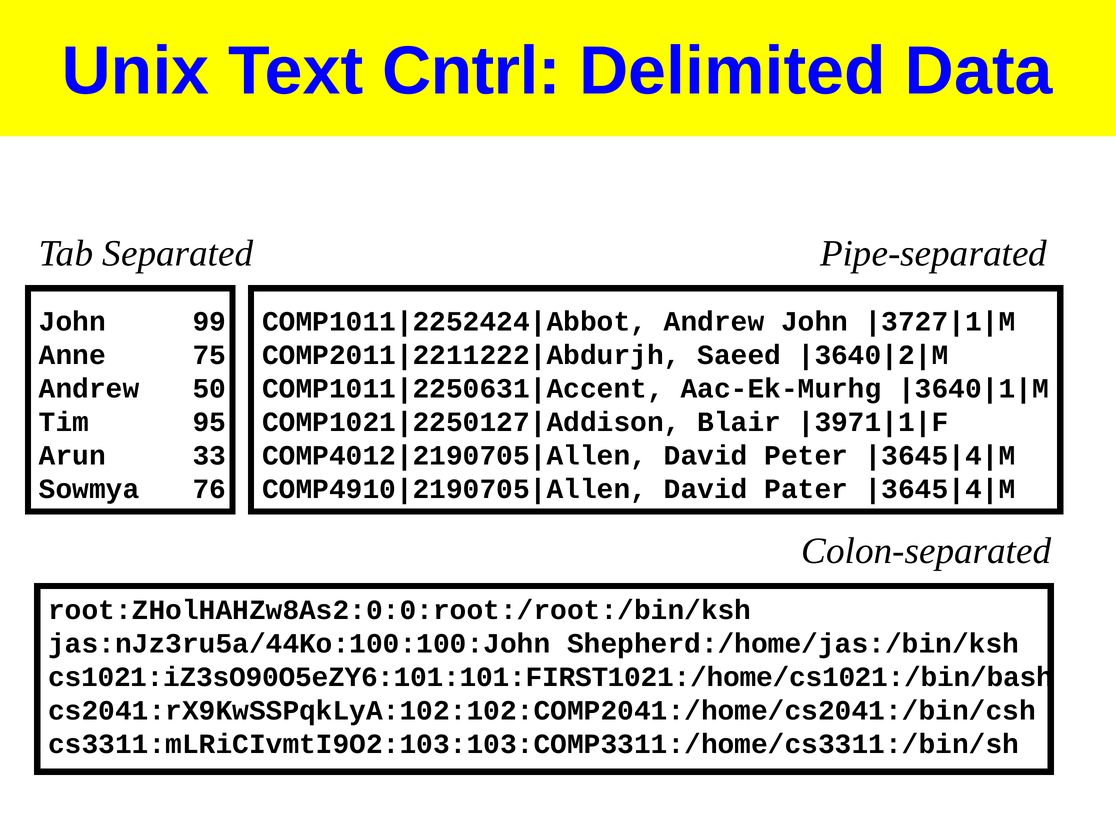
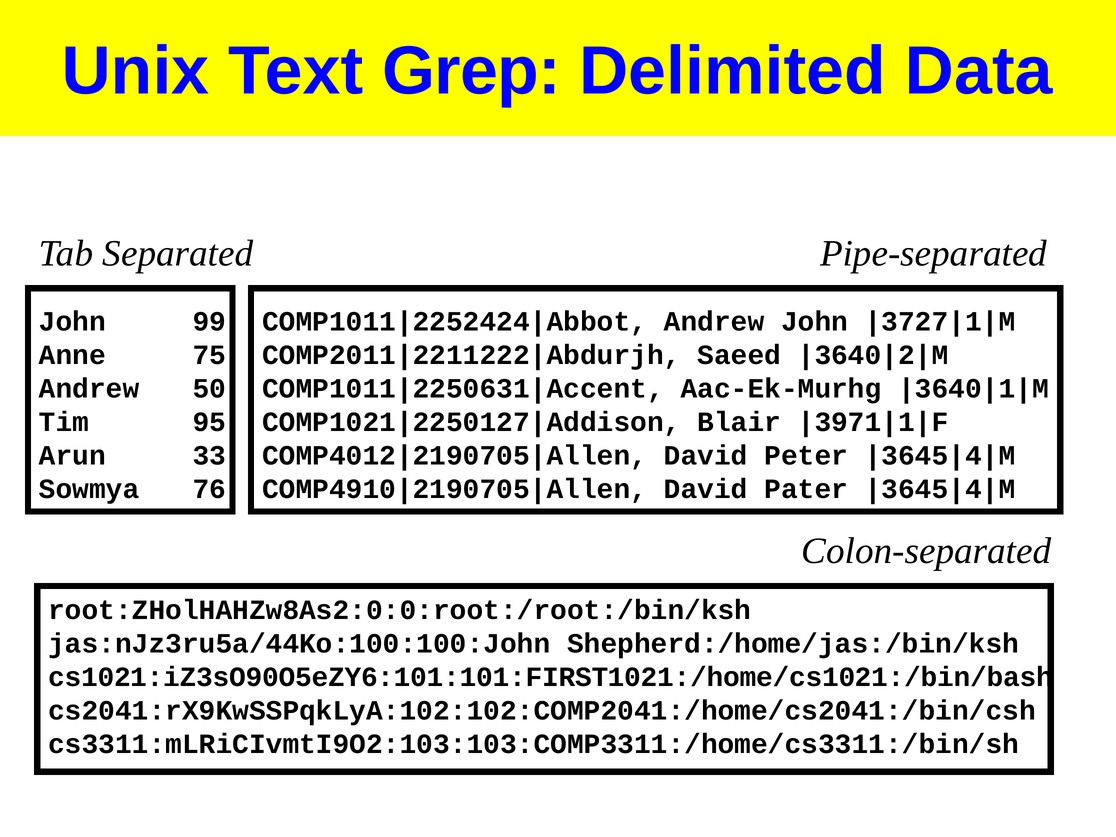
Cntrl: Cntrl -> Grep
